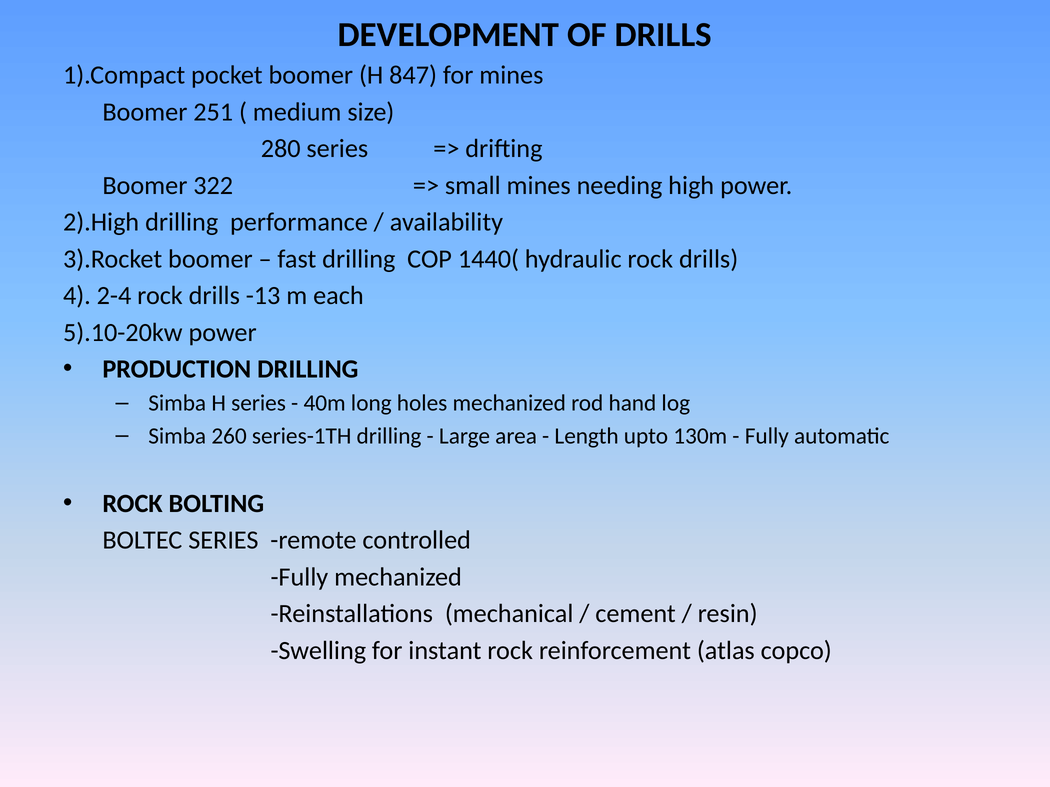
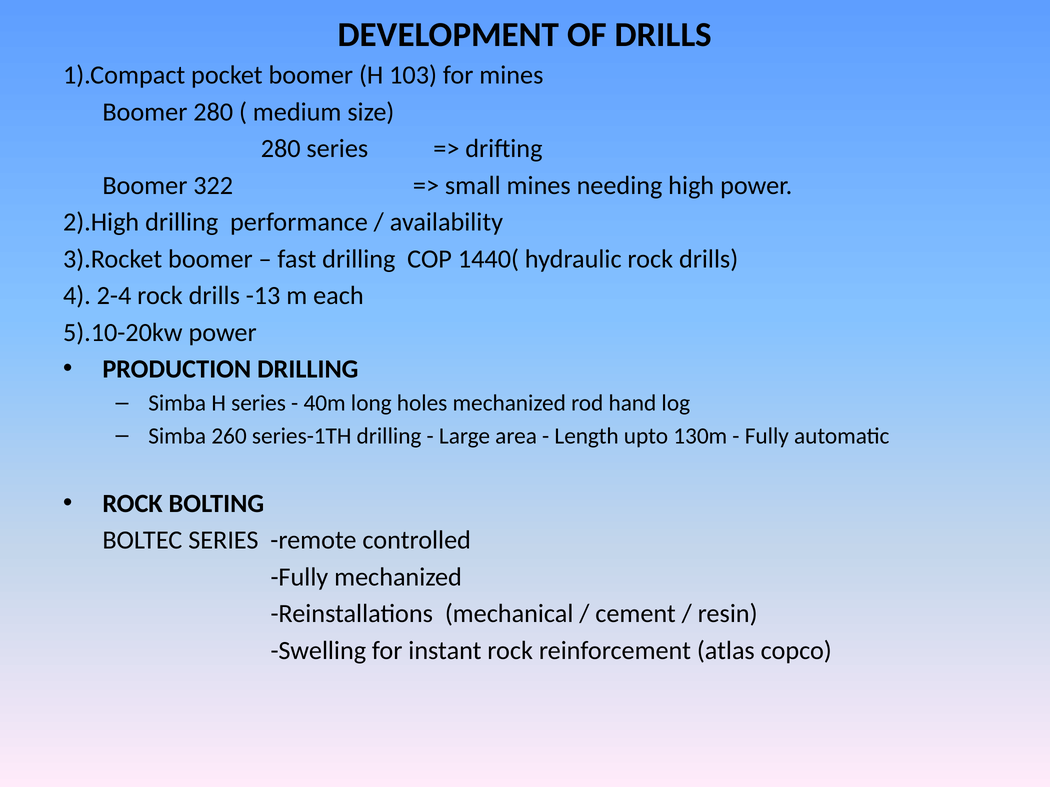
847: 847 -> 103
Boomer 251: 251 -> 280
